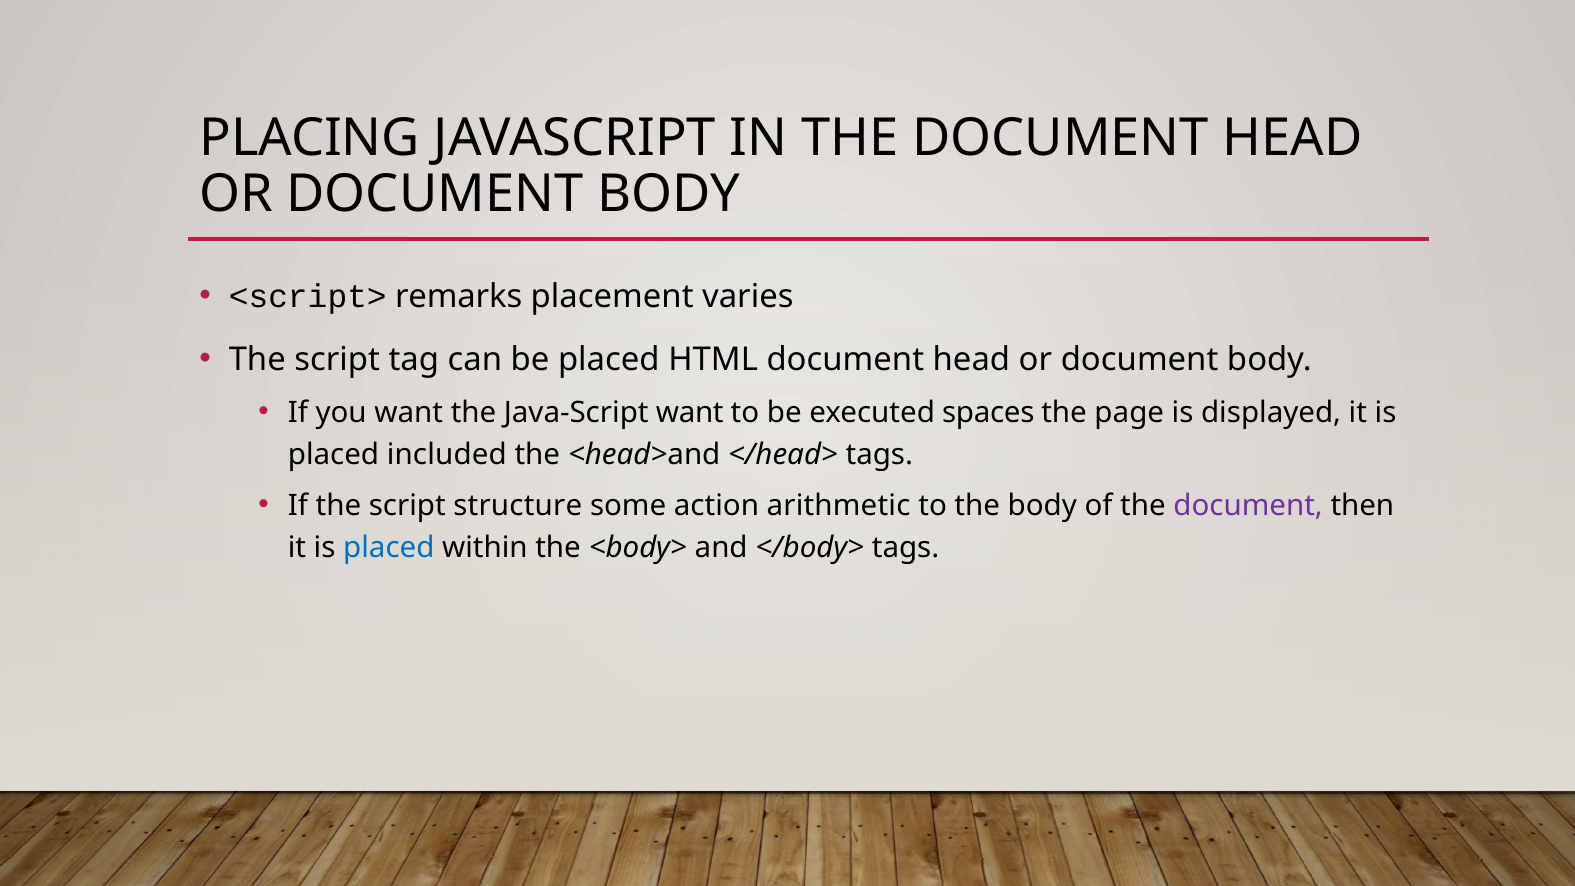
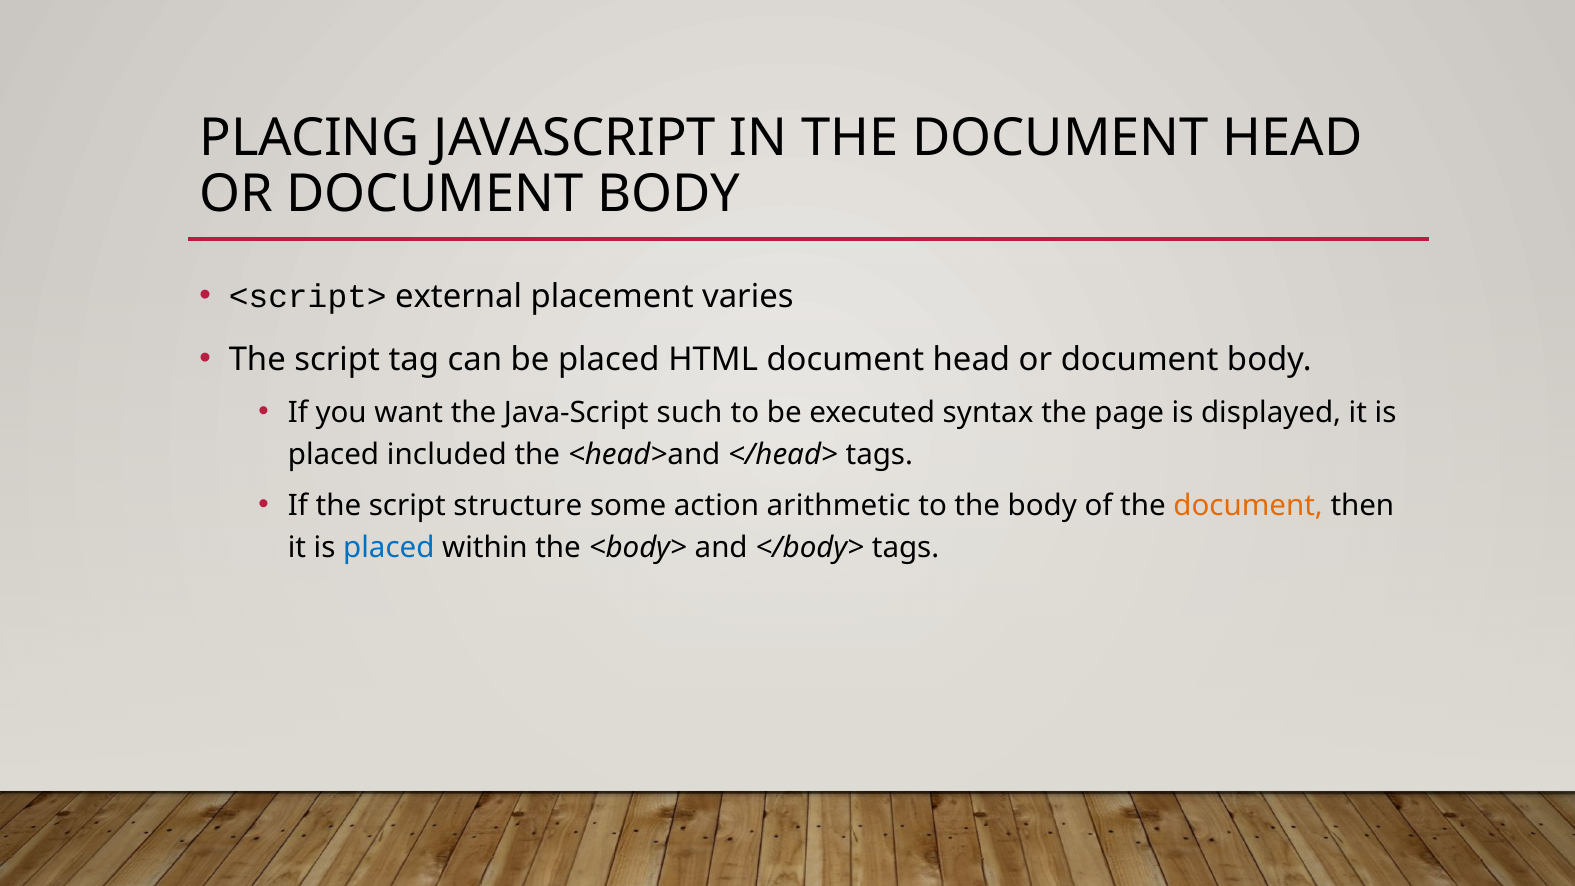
remarks: remarks -> external
Java-Script want: want -> such
spaces: spaces -> syntax
document at (1248, 505) colour: purple -> orange
